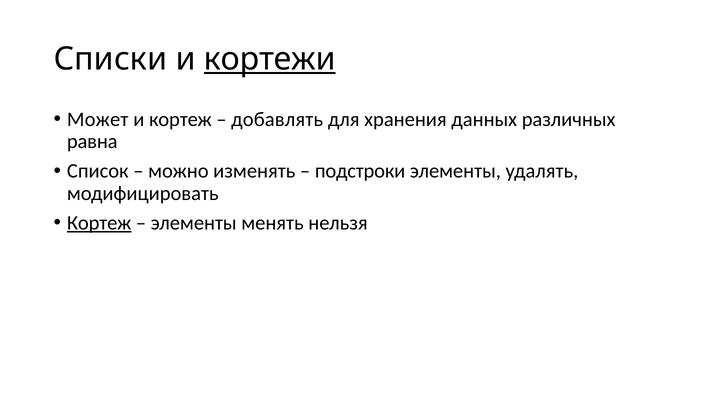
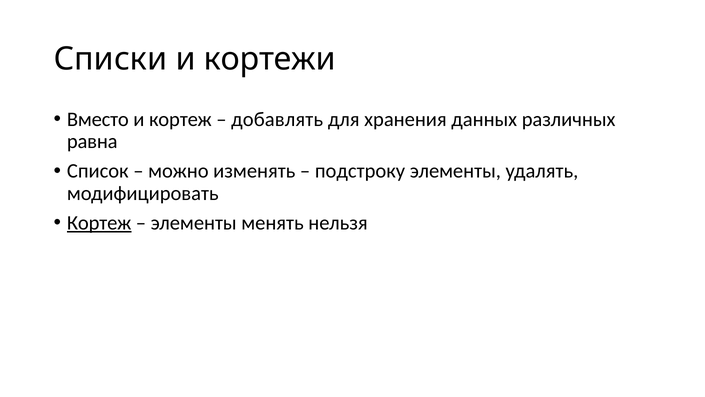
кортежи underline: present -> none
Может: Может -> Вместо
подстроки: подстроки -> подстроку
